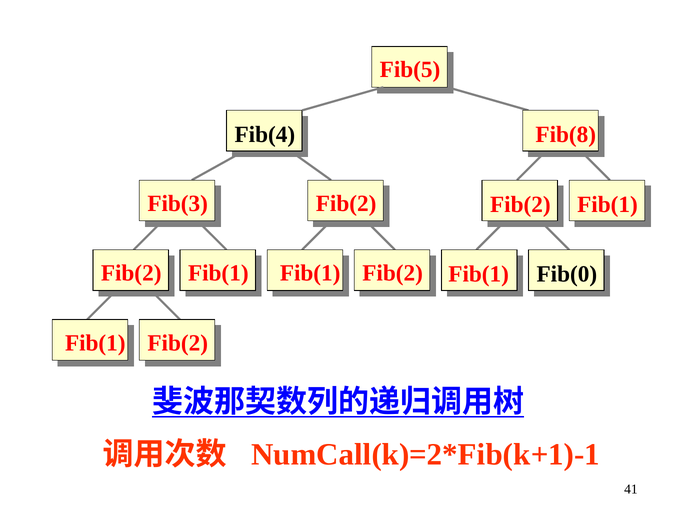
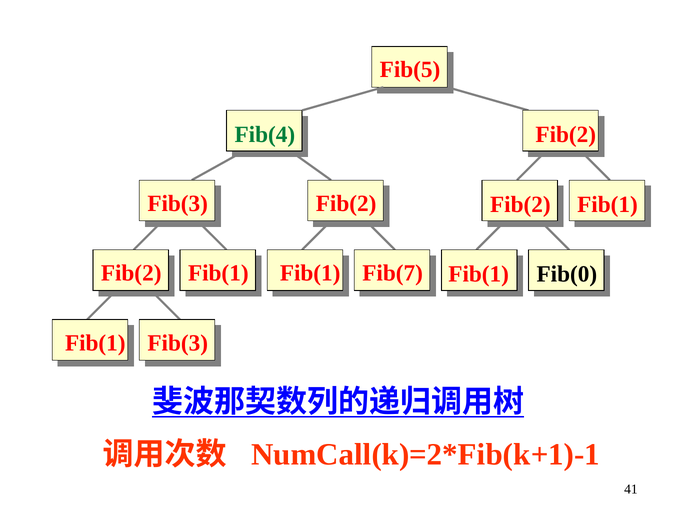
Fib(4 colour: black -> green
Fib(8 at (566, 135): Fib(8 -> Fib(2
Fib(2 at (393, 273): Fib(2 -> Fib(7
Fib(2 at (178, 343): Fib(2 -> Fib(3
